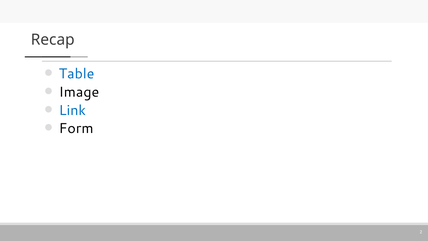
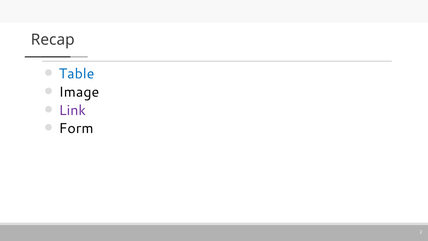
Link colour: blue -> purple
